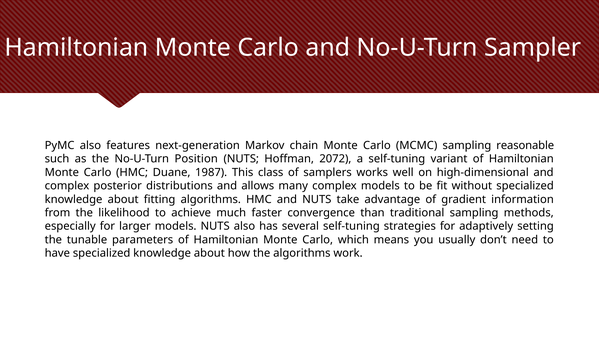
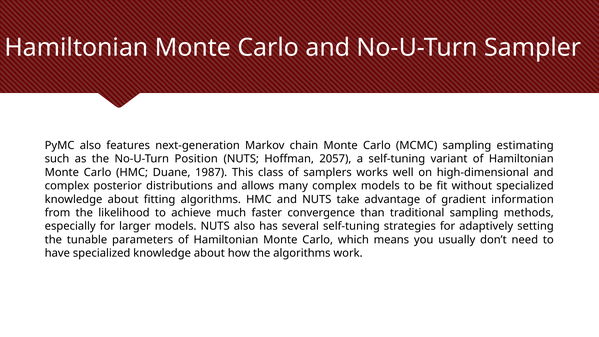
reasonable: reasonable -> estimating
2072: 2072 -> 2057
